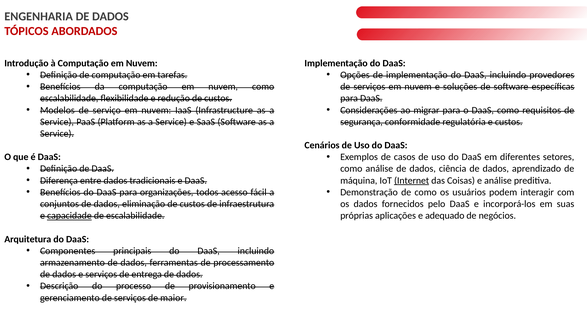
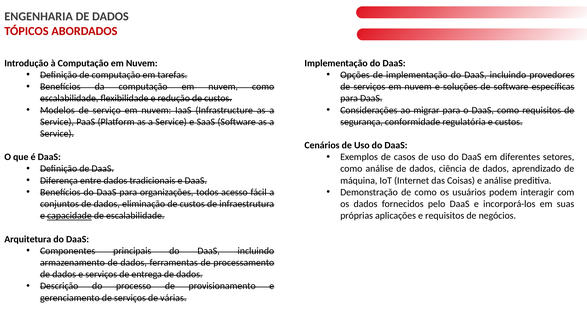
Internet underline: present -> none
e adequado: adequado -> requisitos
maior: maior -> várias
